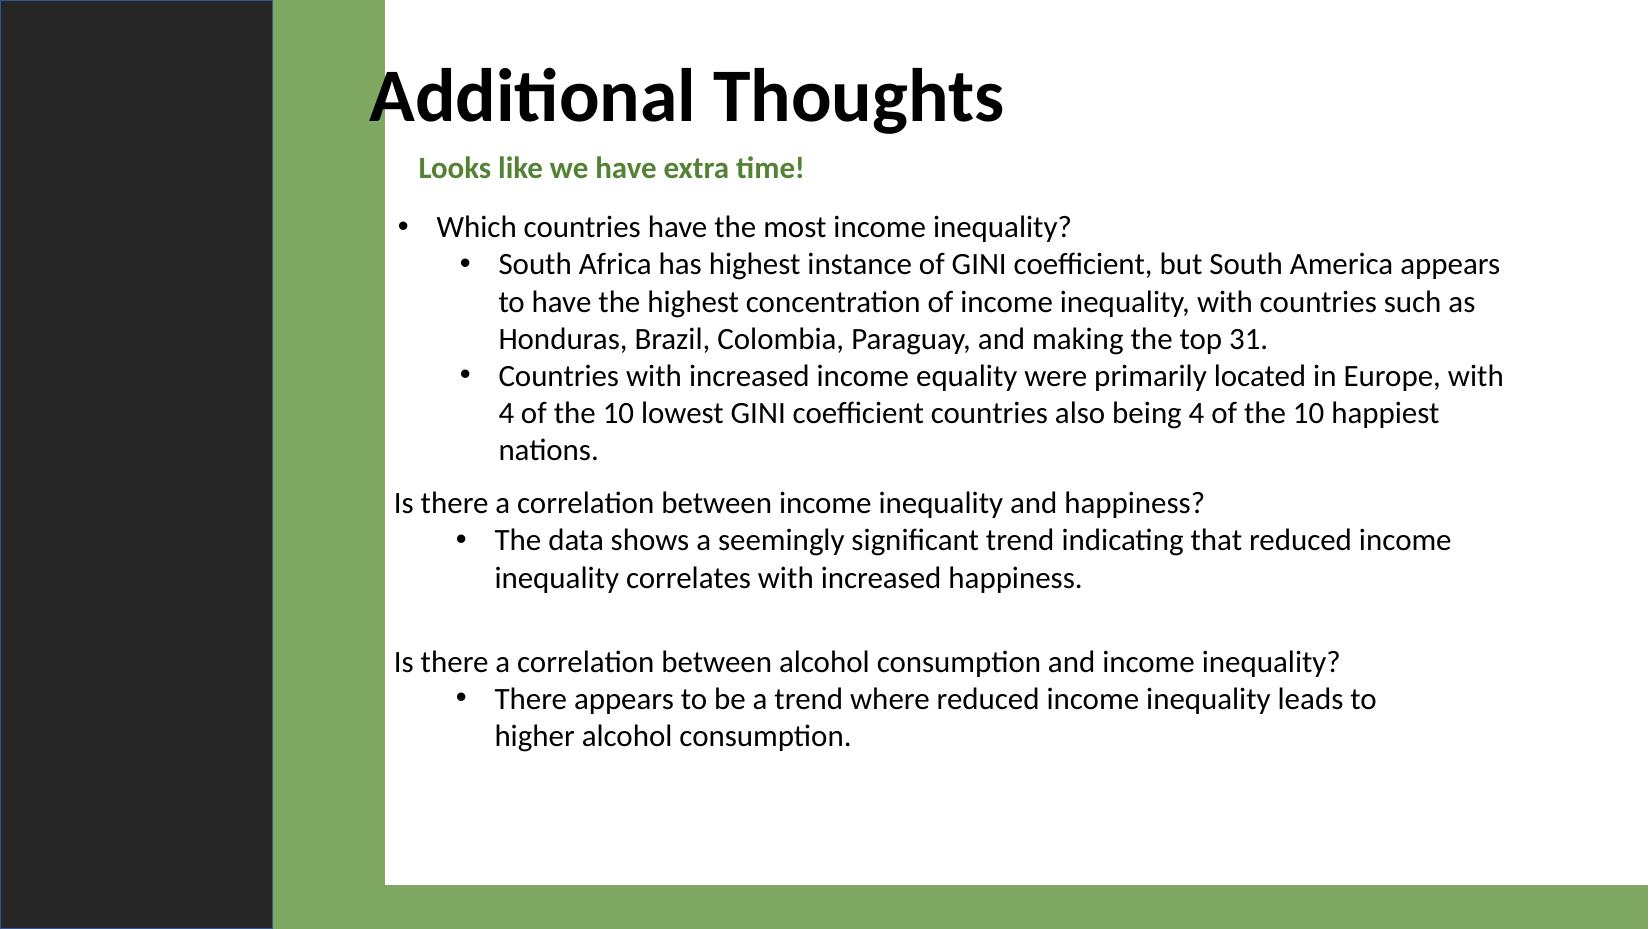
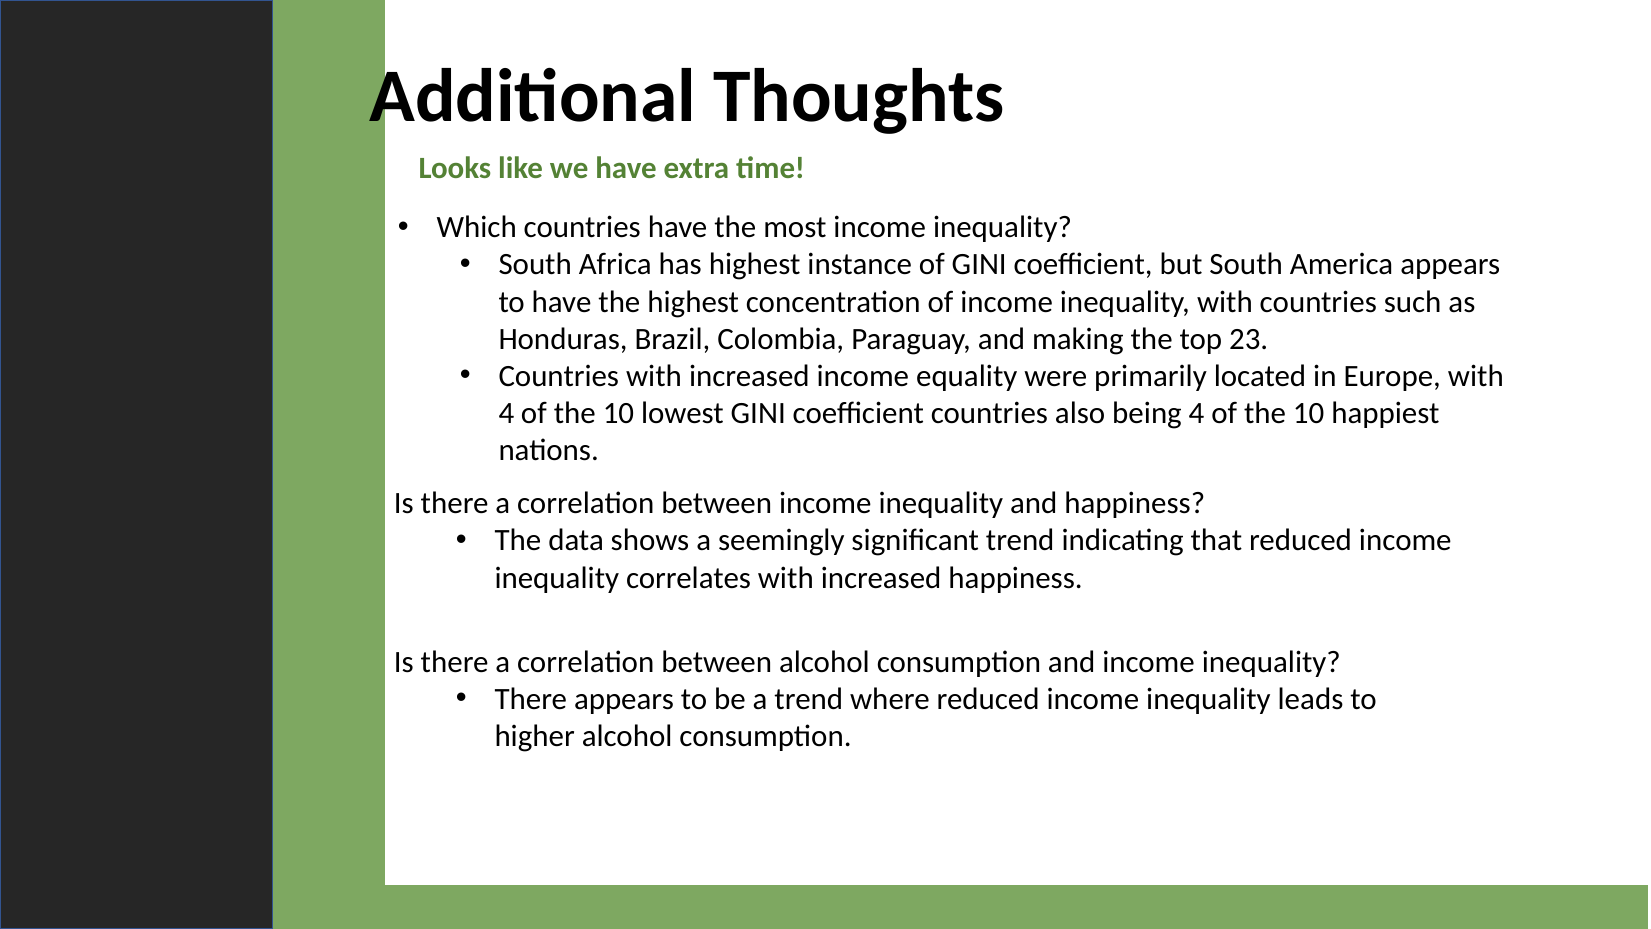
31: 31 -> 23
